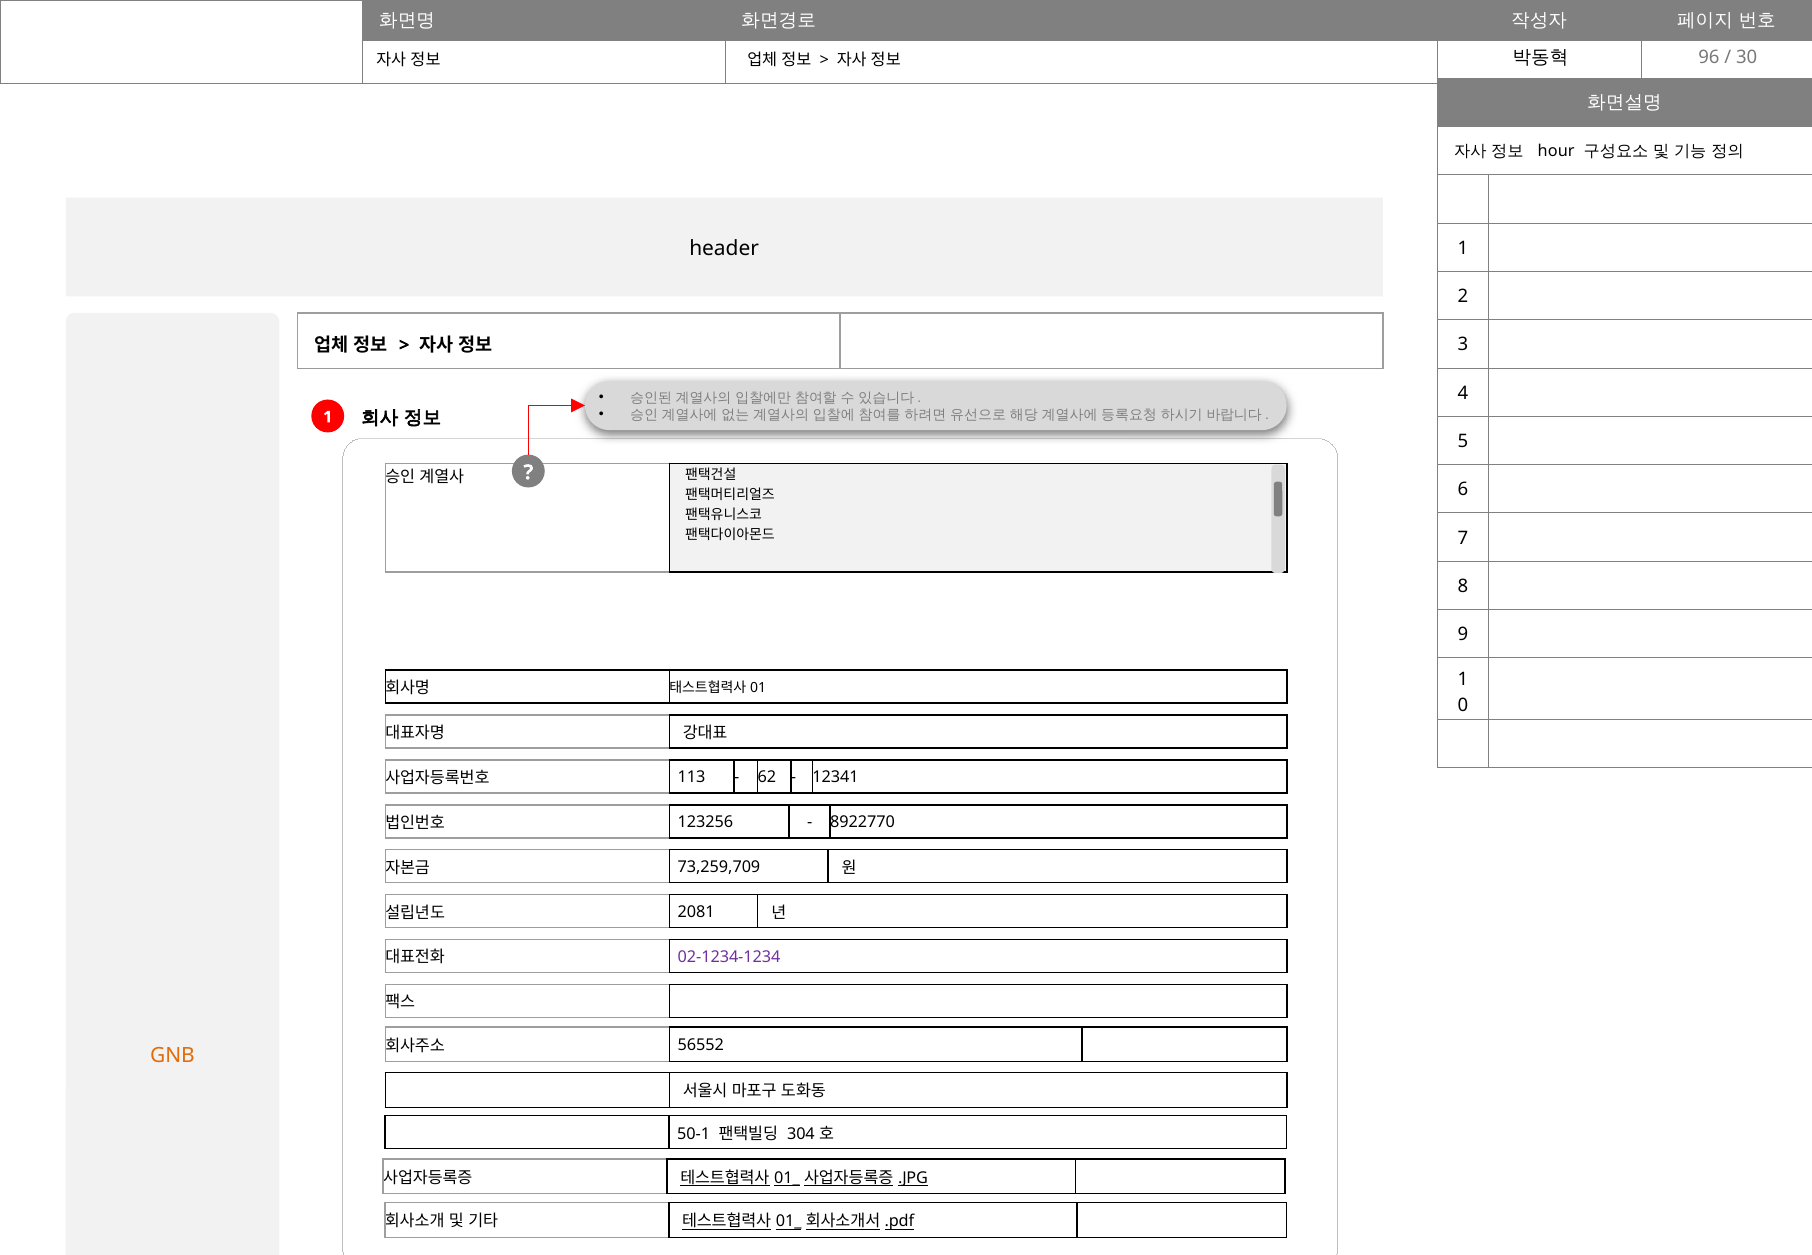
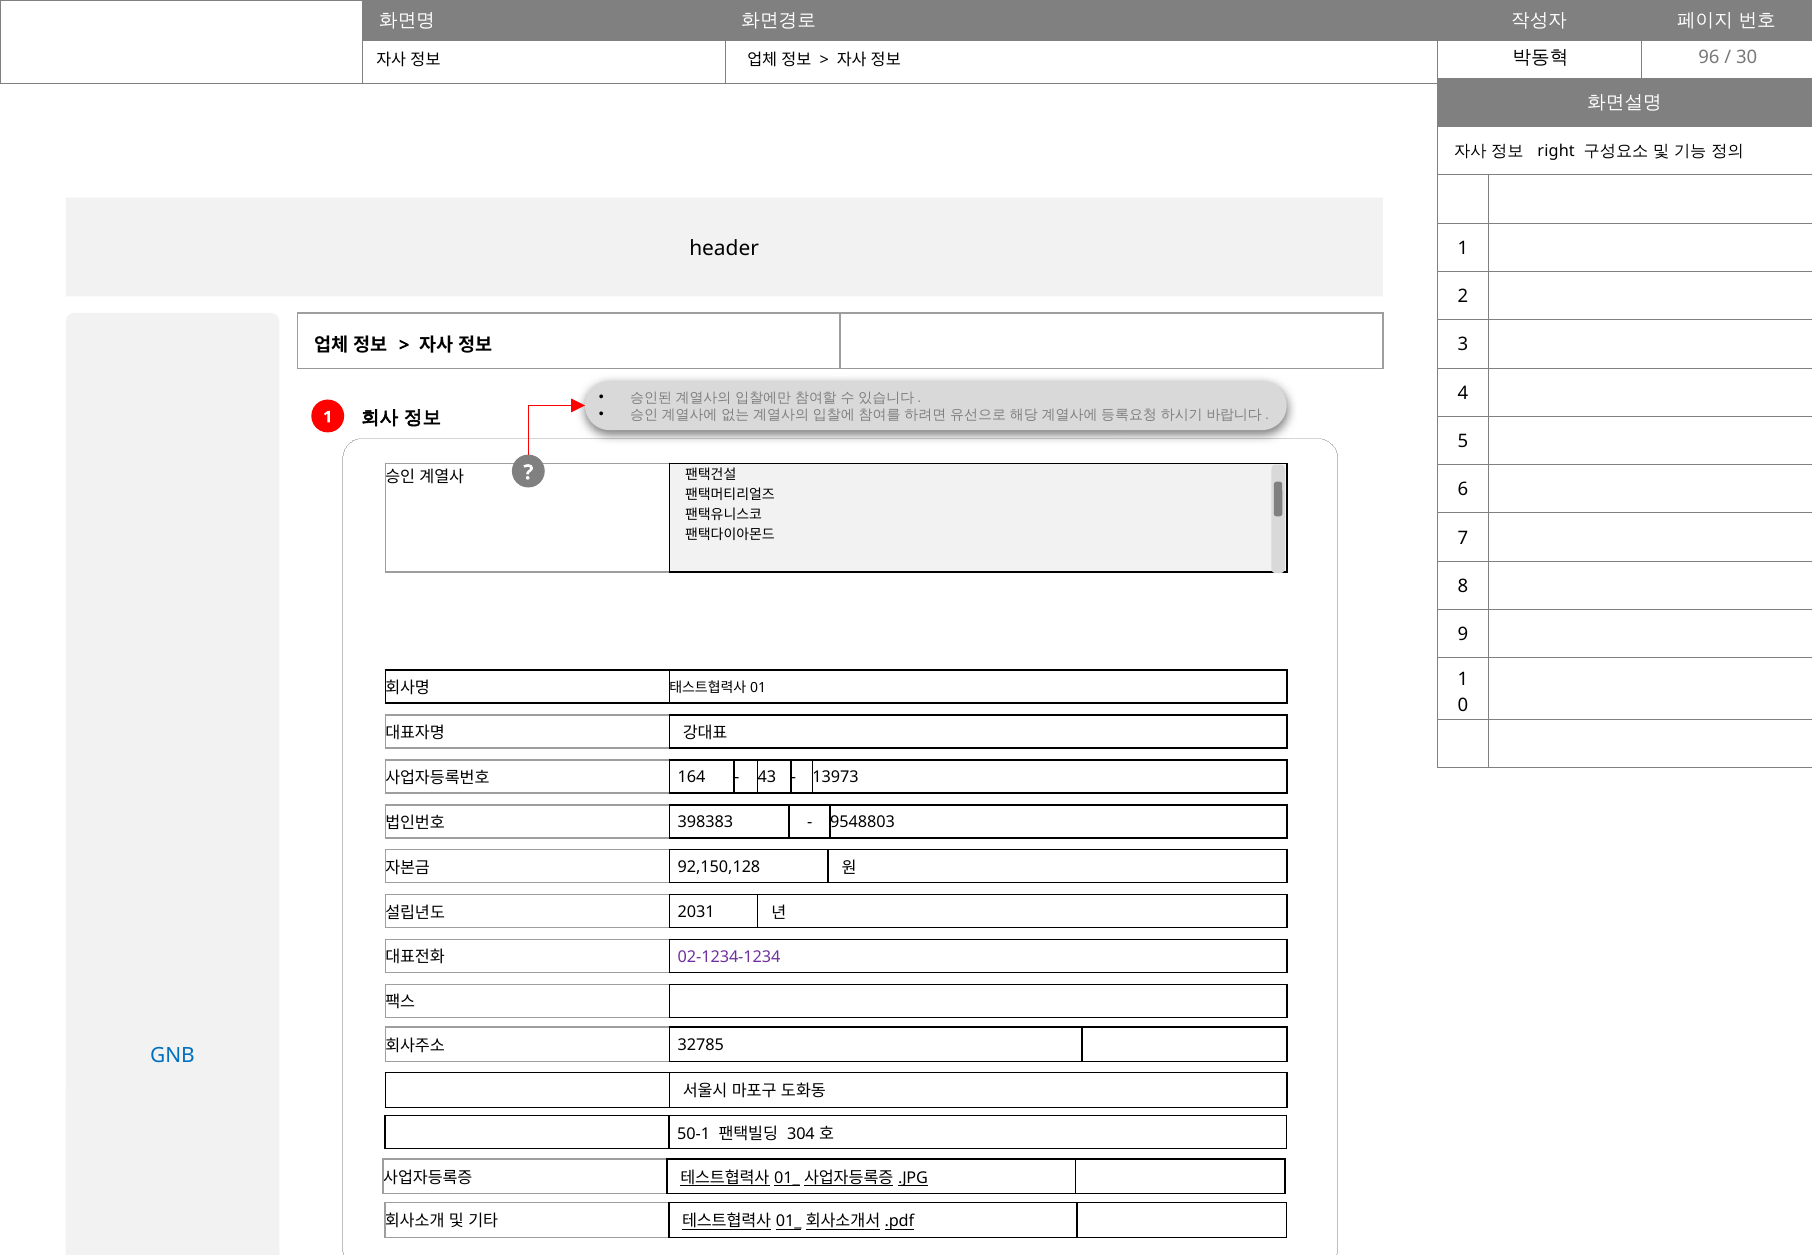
hour: hour -> right
113: 113 -> 164
62: 62 -> 43
12341: 12341 -> 13973
123256: 123256 -> 398383
8922770: 8922770 -> 9548803
73,259,709: 73,259,709 -> 92,150,128
2081: 2081 -> 2031
56552: 56552 -> 32785
GNB colour: orange -> blue
